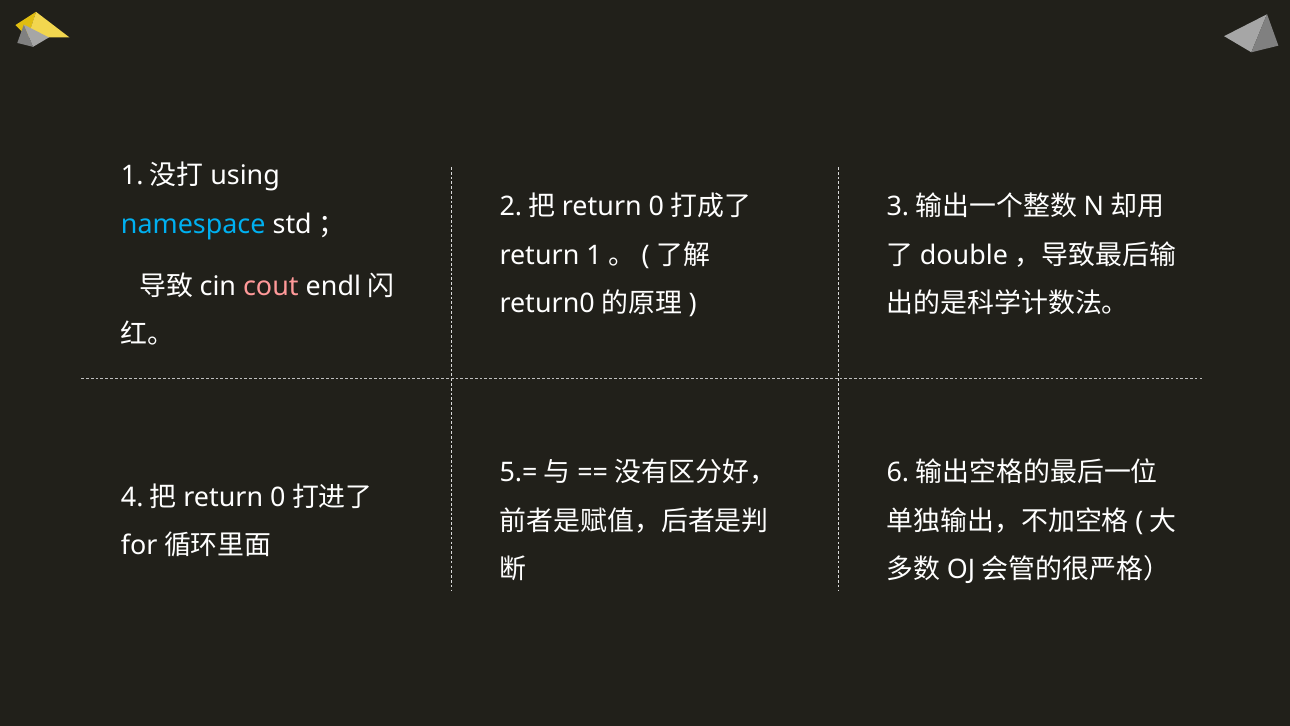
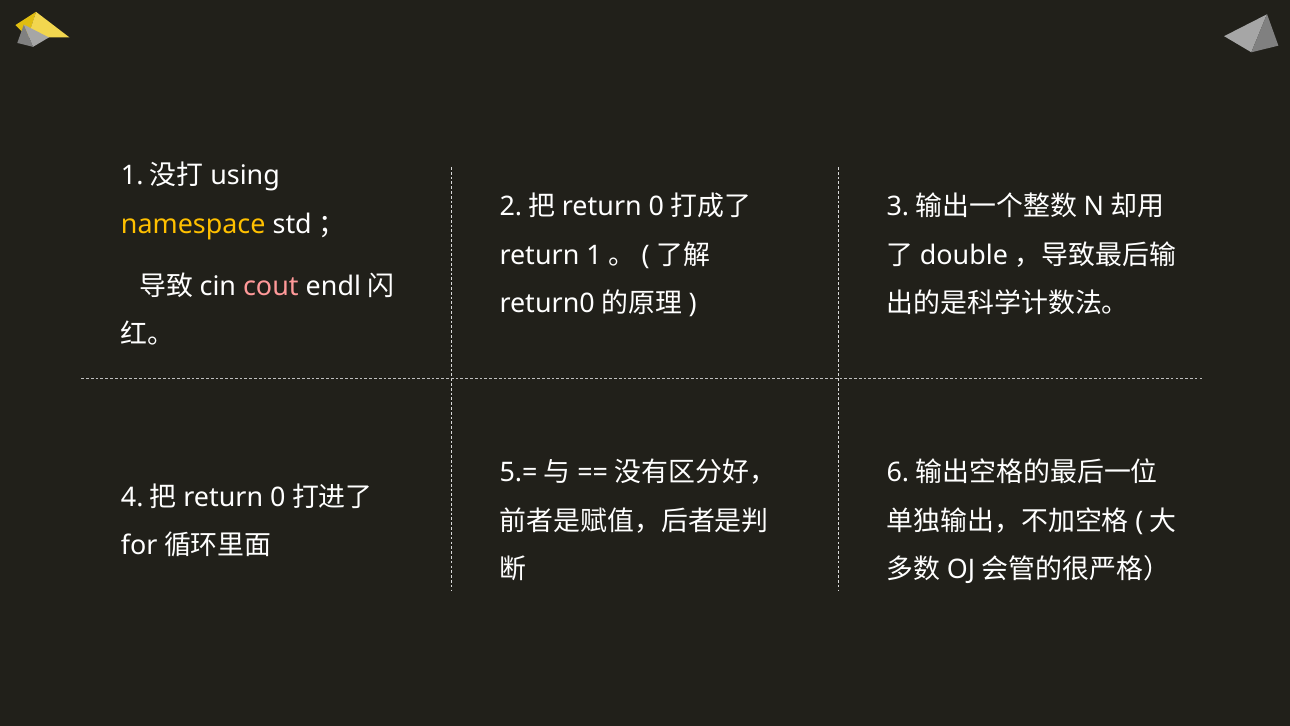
namespace colour: light blue -> yellow
